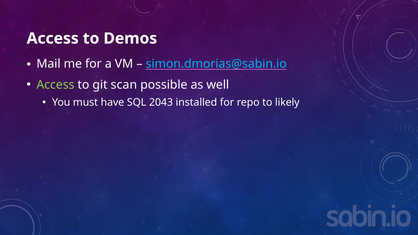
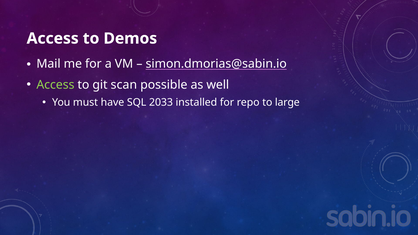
simon.dmorias@sabin.io colour: light blue -> white
2043: 2043 -> 2033
likely: likely -> large
